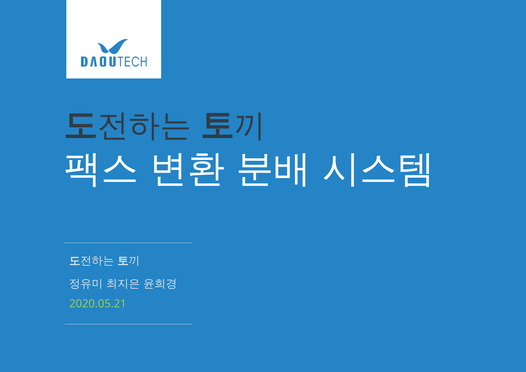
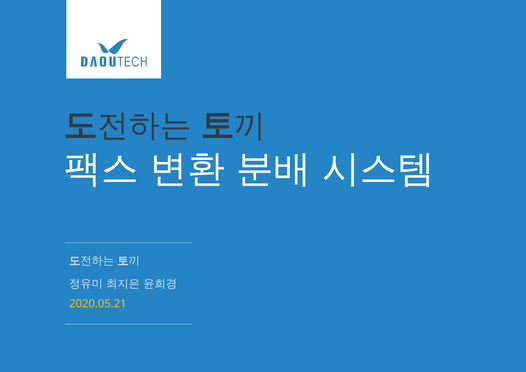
2020.05.21 colour: light green -> yellow
